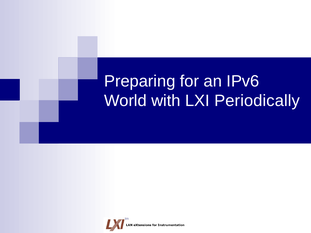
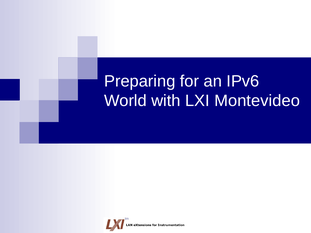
Periodically: Periodically -> Montevideo
